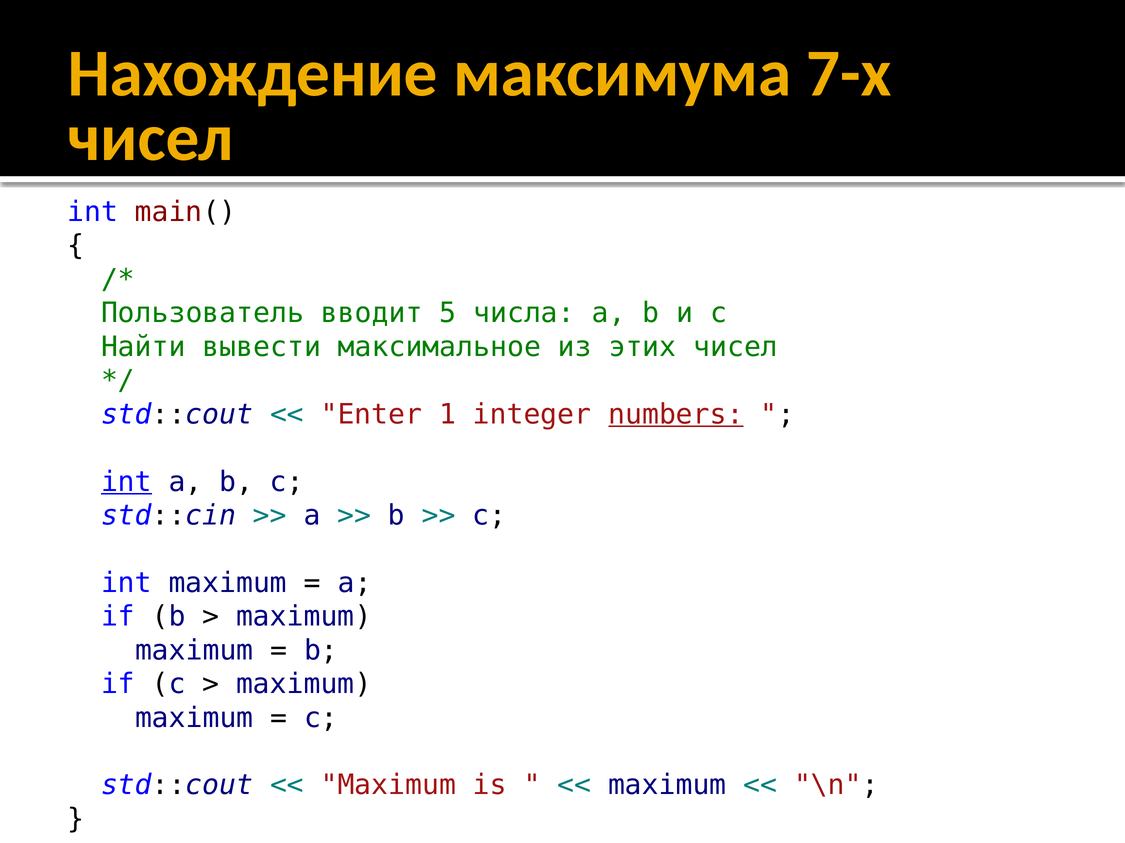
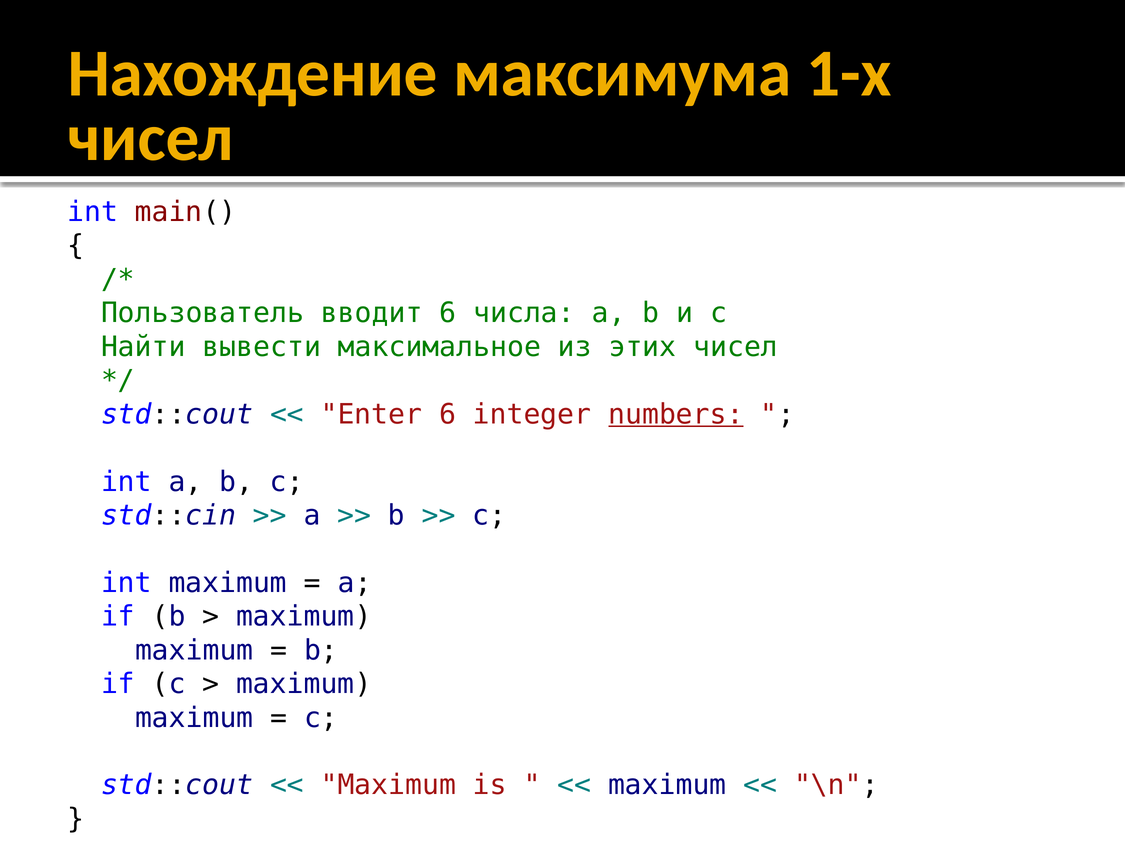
7-х: 7-х -> 1-х
вводит 5: 5 -> 6
Enter 1: 1 -> 6
int at (126, 482) underline: present -> none
